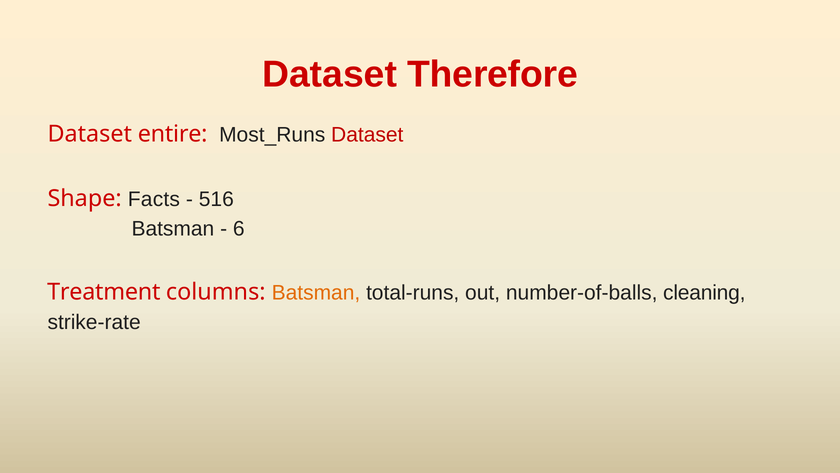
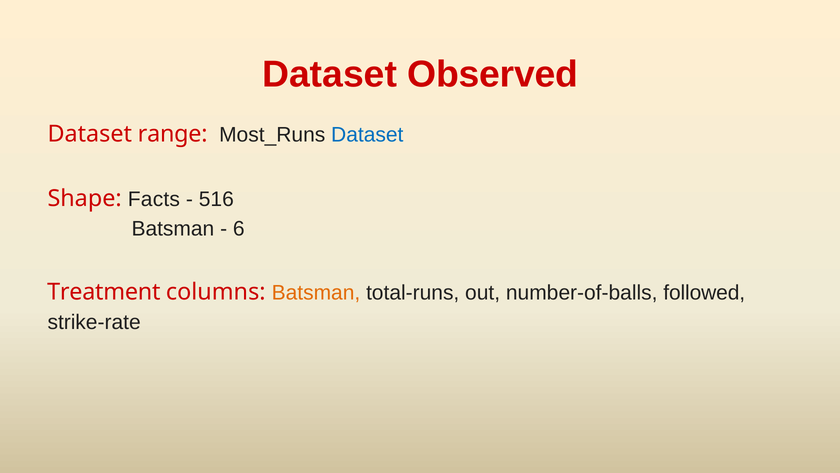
Therefore: Therefore -> Observed
entire: entire -> range
Dataset at (367, 135) colour: red -> blue
cleaning: cleaning -> followed
